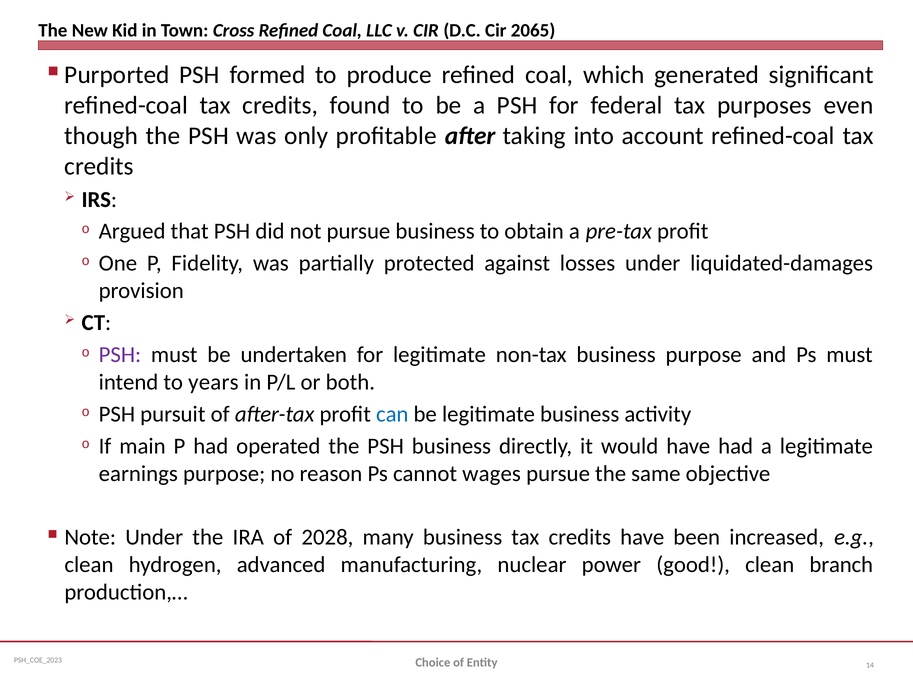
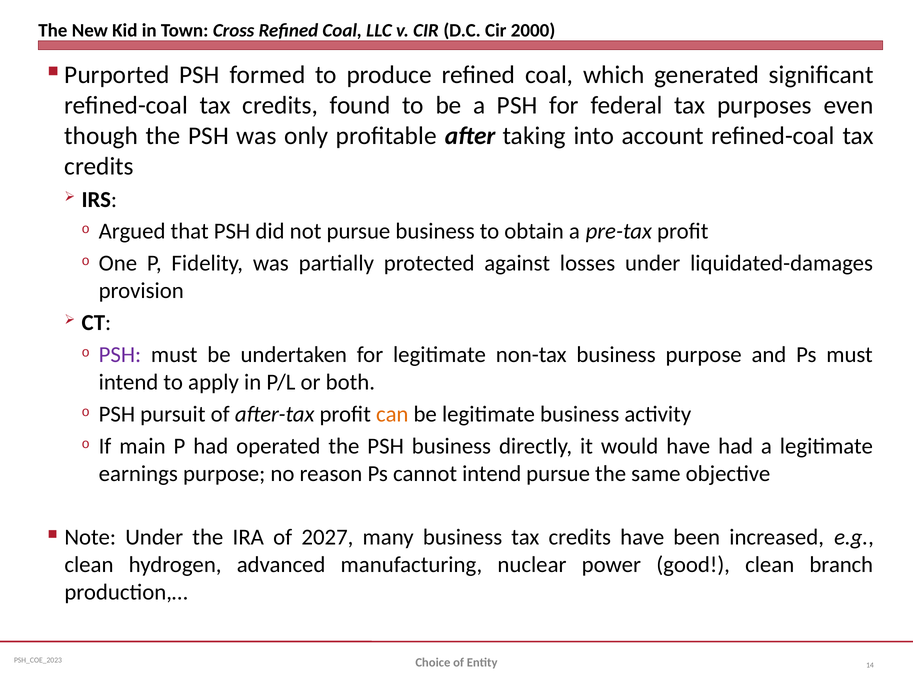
2065: 2065 -> 2000
years: years -> apply
can colour: blue -> orange
cannot wages: wages -> intend
2028: 2028 -> 2027
